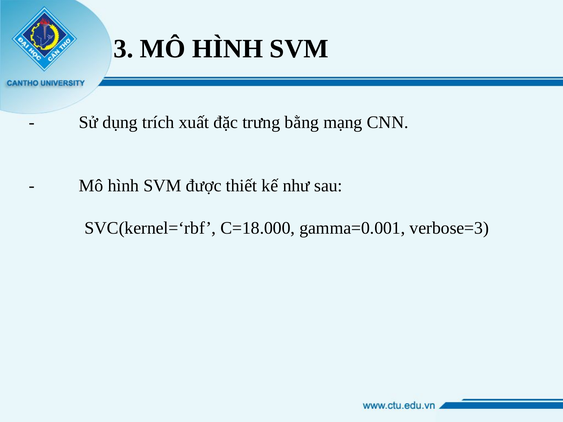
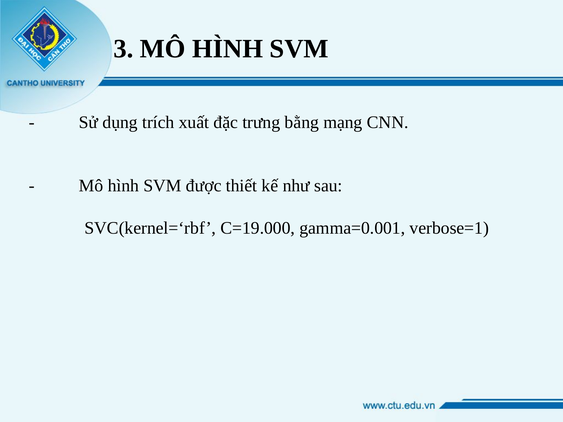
C=18.000: C=18.000 -> C=19.000
verbose=3: verbose=3 -> verbose=1
